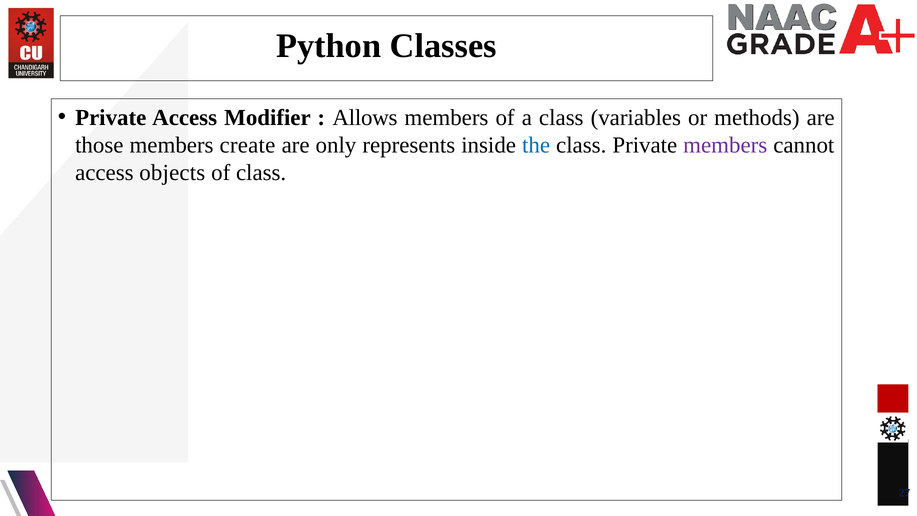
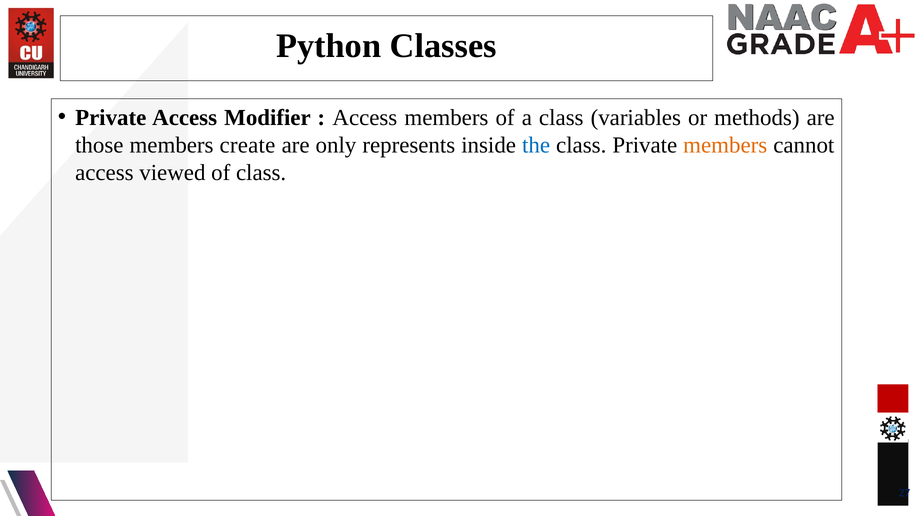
Allows at (365, 117): Allows -> Access
members at (725, 145) colour: purple -> orange
objects: objects -> viewed
